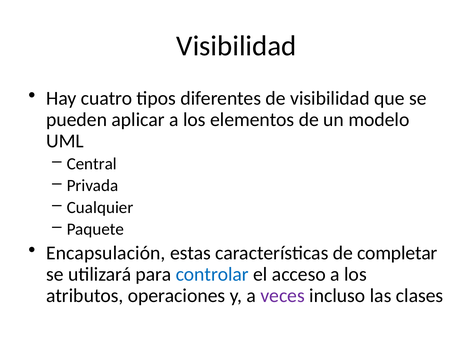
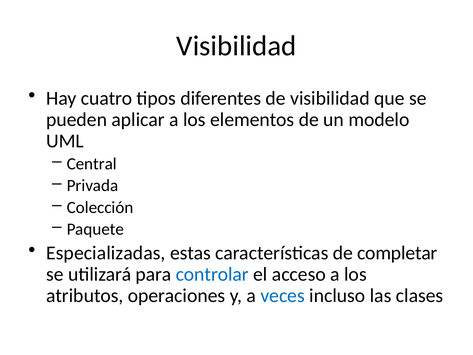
Cualquier: Cualquier -> Colección
Encapsulación: Encapsulación -> Especializadas
veces colour: purple -> blue
